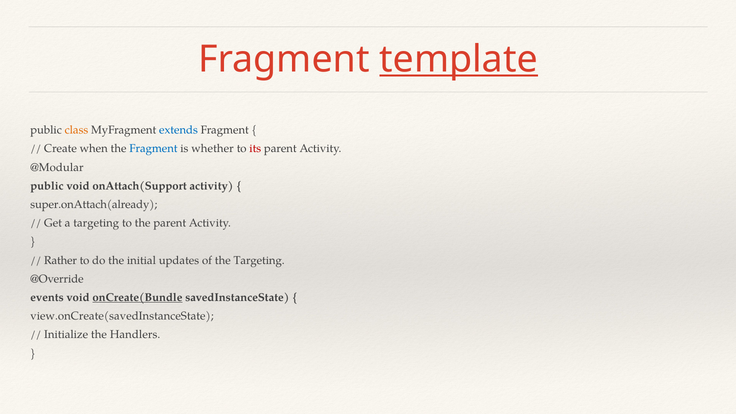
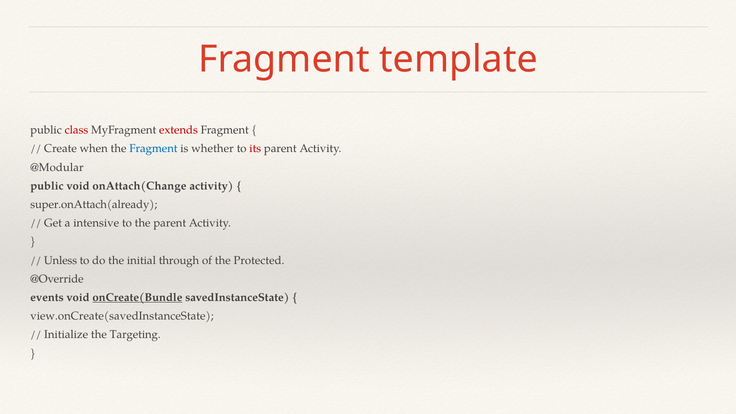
template underline: present -> none
class colour: orange -> red
extends colour: blue -> red
onAttach(Support: onAttach(Support -> onAttach(Change
a targeting: targeting -> intensive
Rather: Rather -> Unless
updates: updates -> through
the Targeting: Targeting -> Protected
Handlers: Handlers -> Targeting
